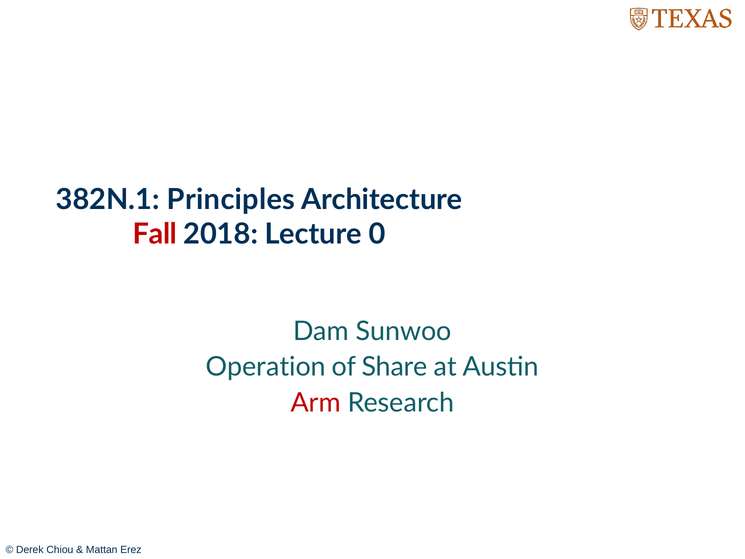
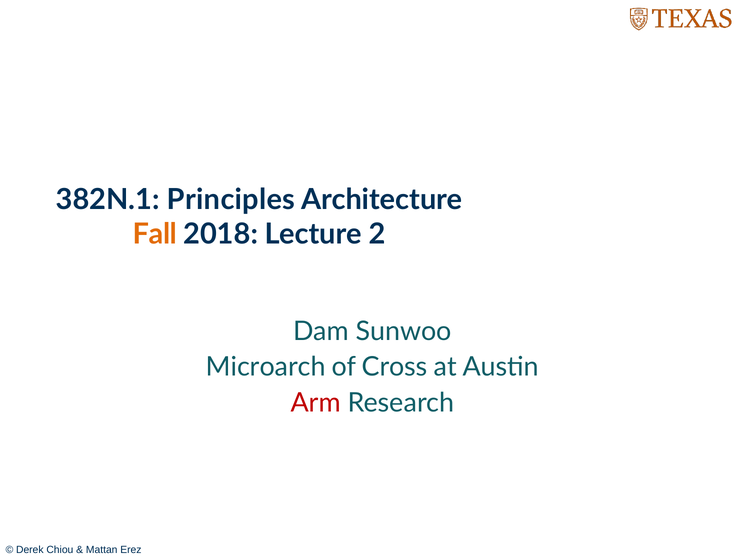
Fall colour: red -> orange
0: 0 -> 2
Operation: Operation -> Microarch
Share: Share -> Cross
